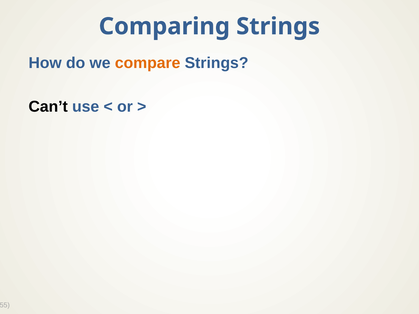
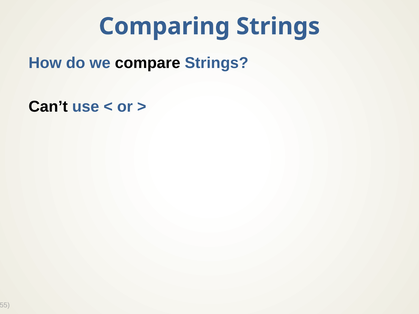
compare colour: orange -> black
